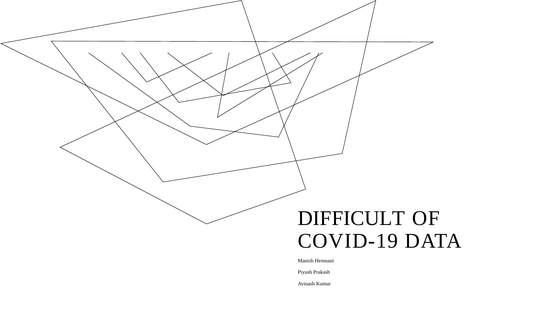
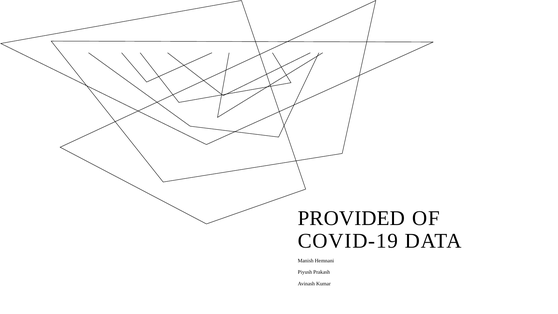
DIFFICULT: DIFFICULT -> PROVIDED
